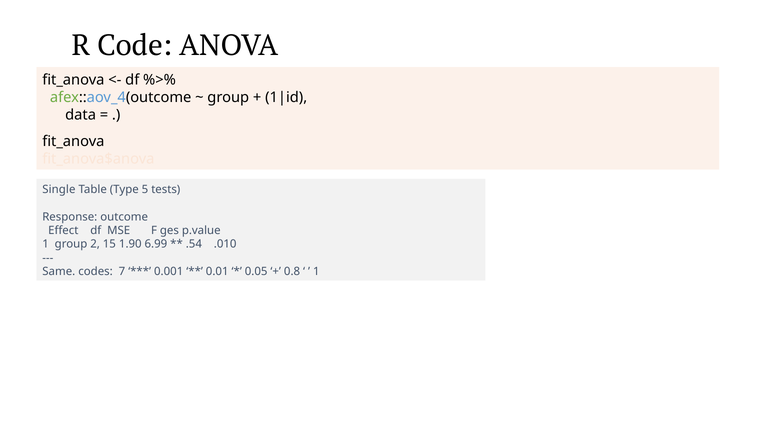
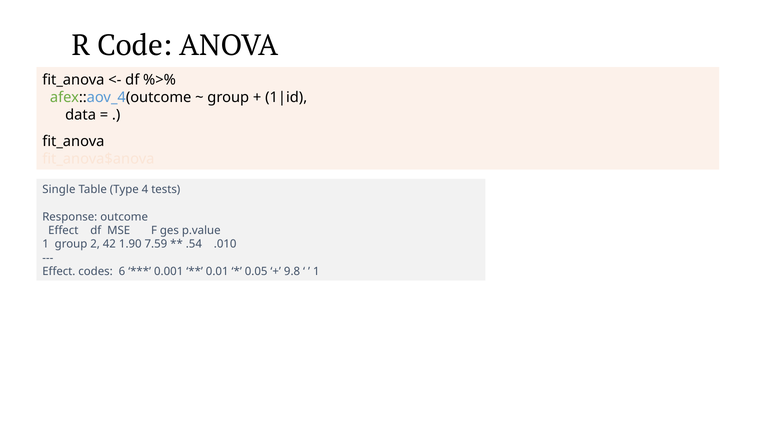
5: 5 -> 4
15: 15 -> 42
6.99: 6.99 -> 7.59
Same at (59, 272): Same -> Effect
7: 7 -> 6
0.8: 0.8 -> 9.8
